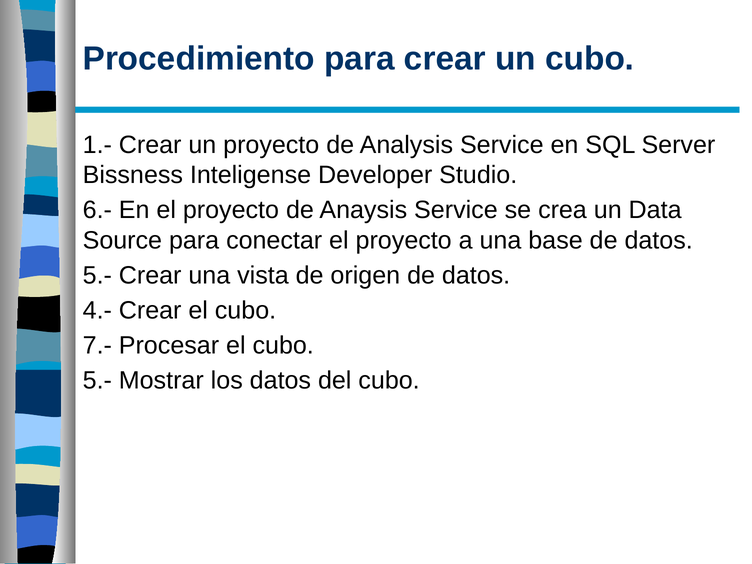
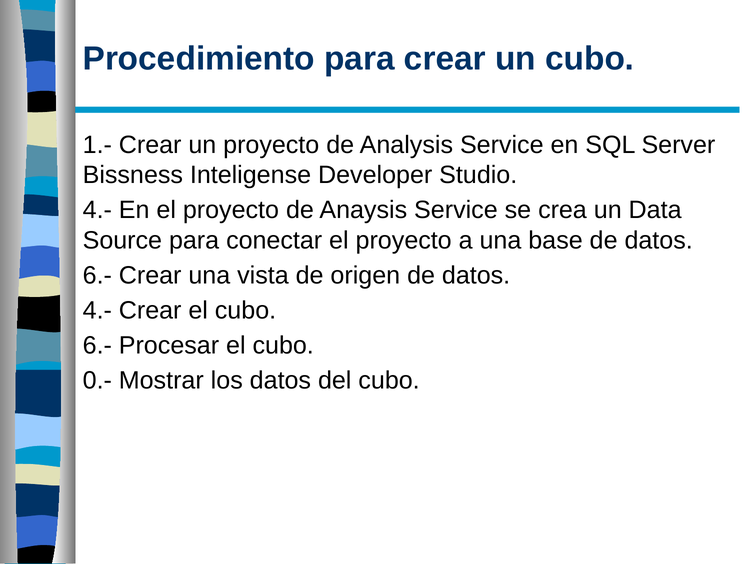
6.- at (97, 210): 6.- -> 4.-
5.- at (97, 275): 5.- -> 6.-
7.- at (97, 345): 7.- -> 6.-
5.- at (97, 381): 5.- -> 0.-
